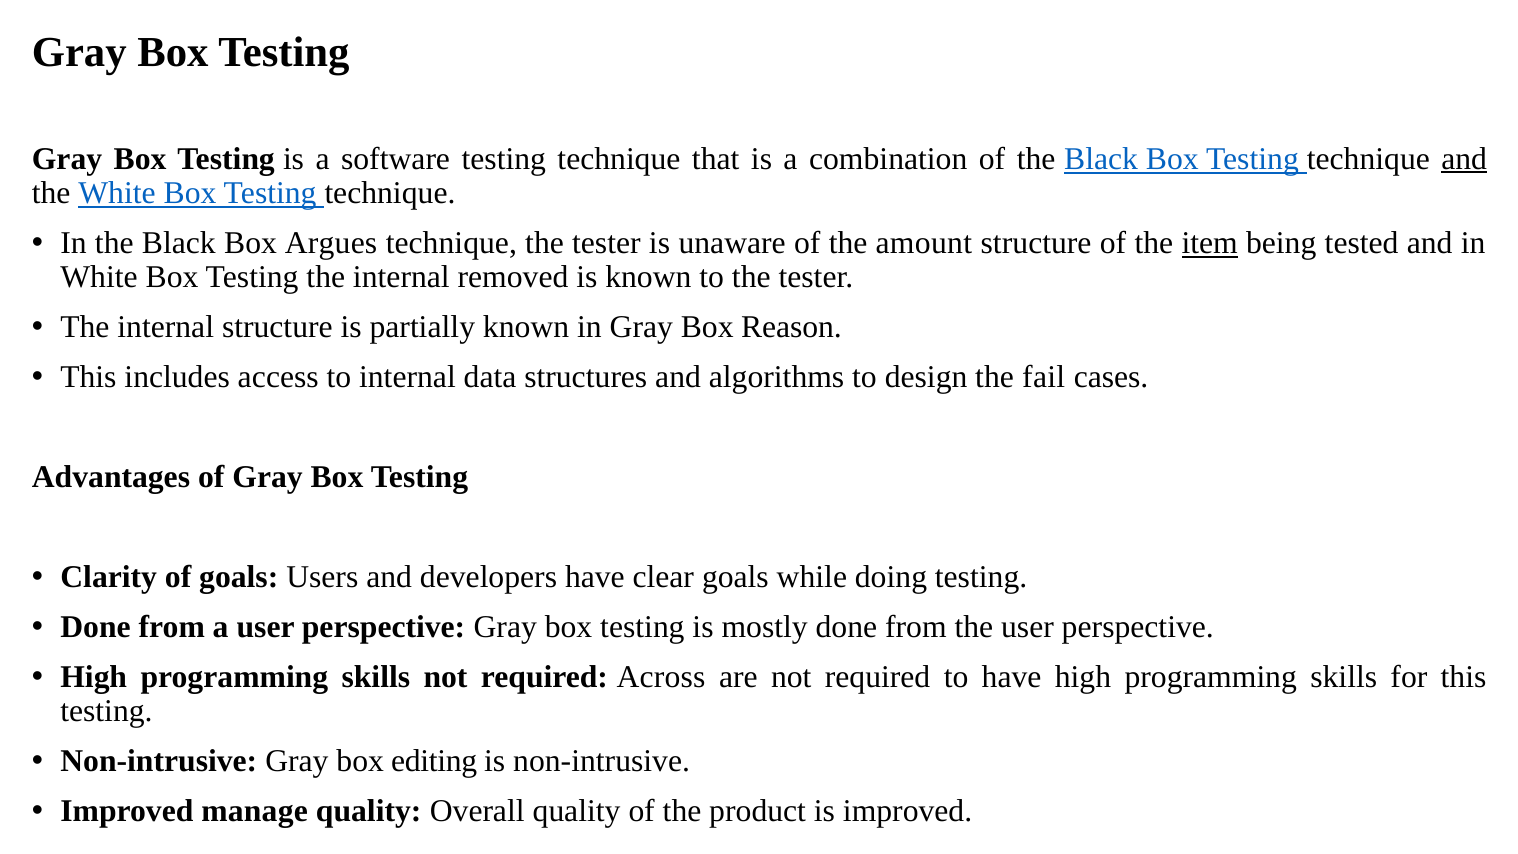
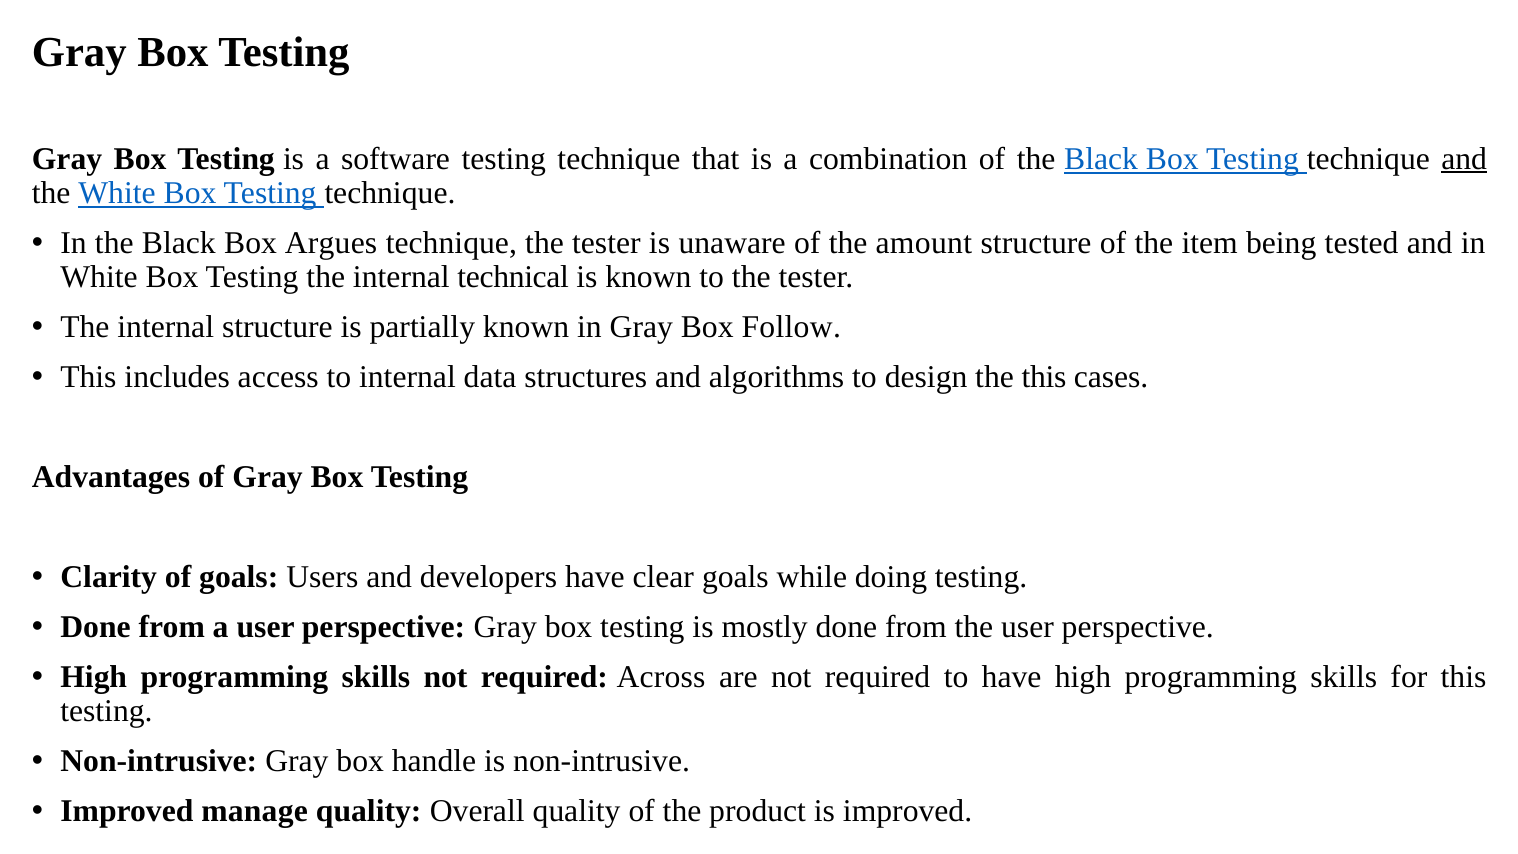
item underline: present -> none
removed: removed -> technical
Reason: Reason -> Follow
the fail: fail -> this
editing: editing -> handle
